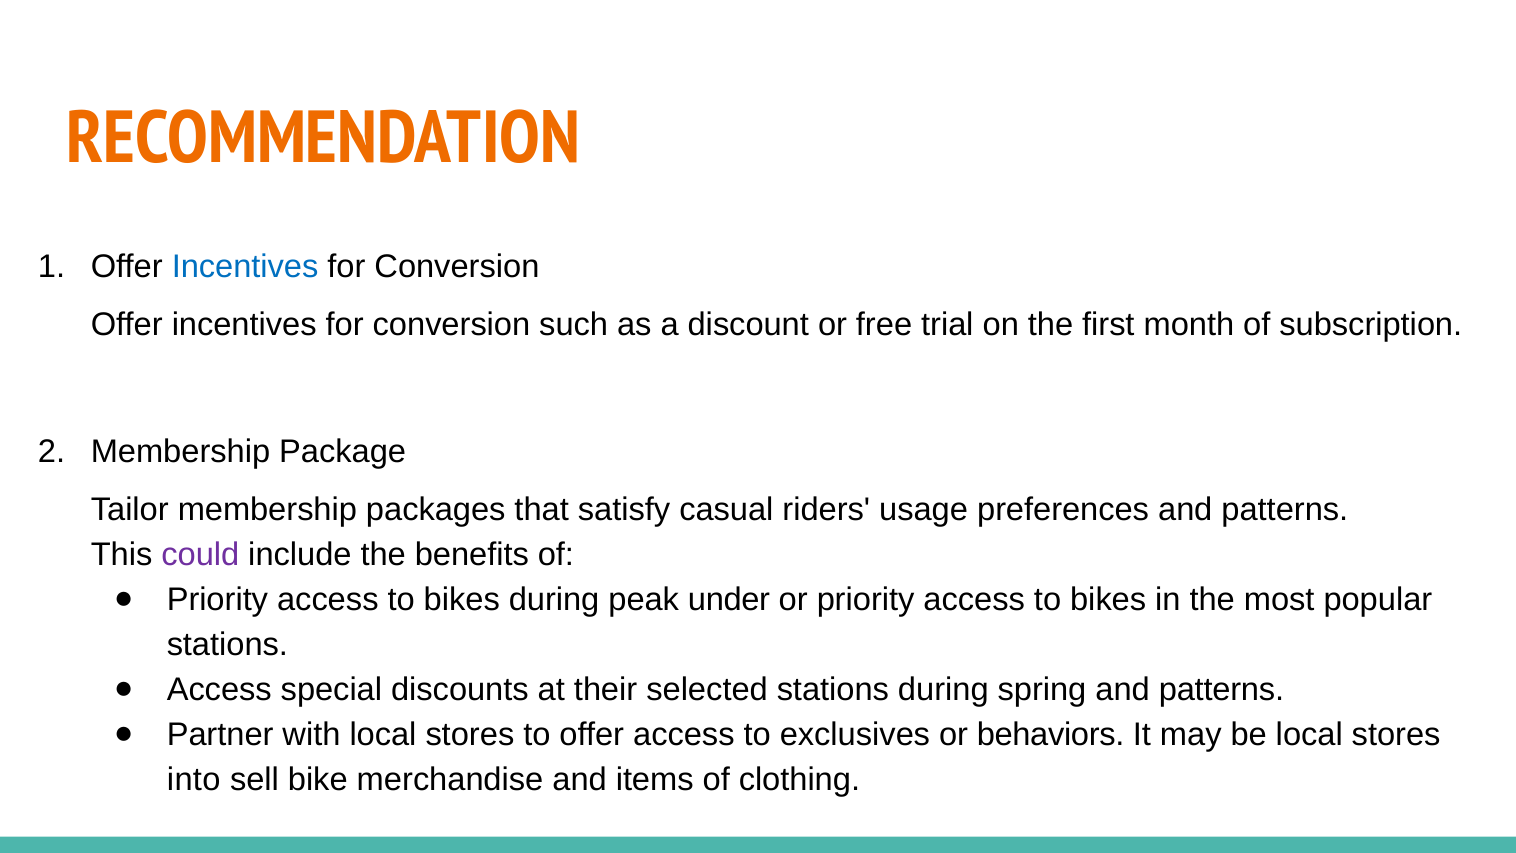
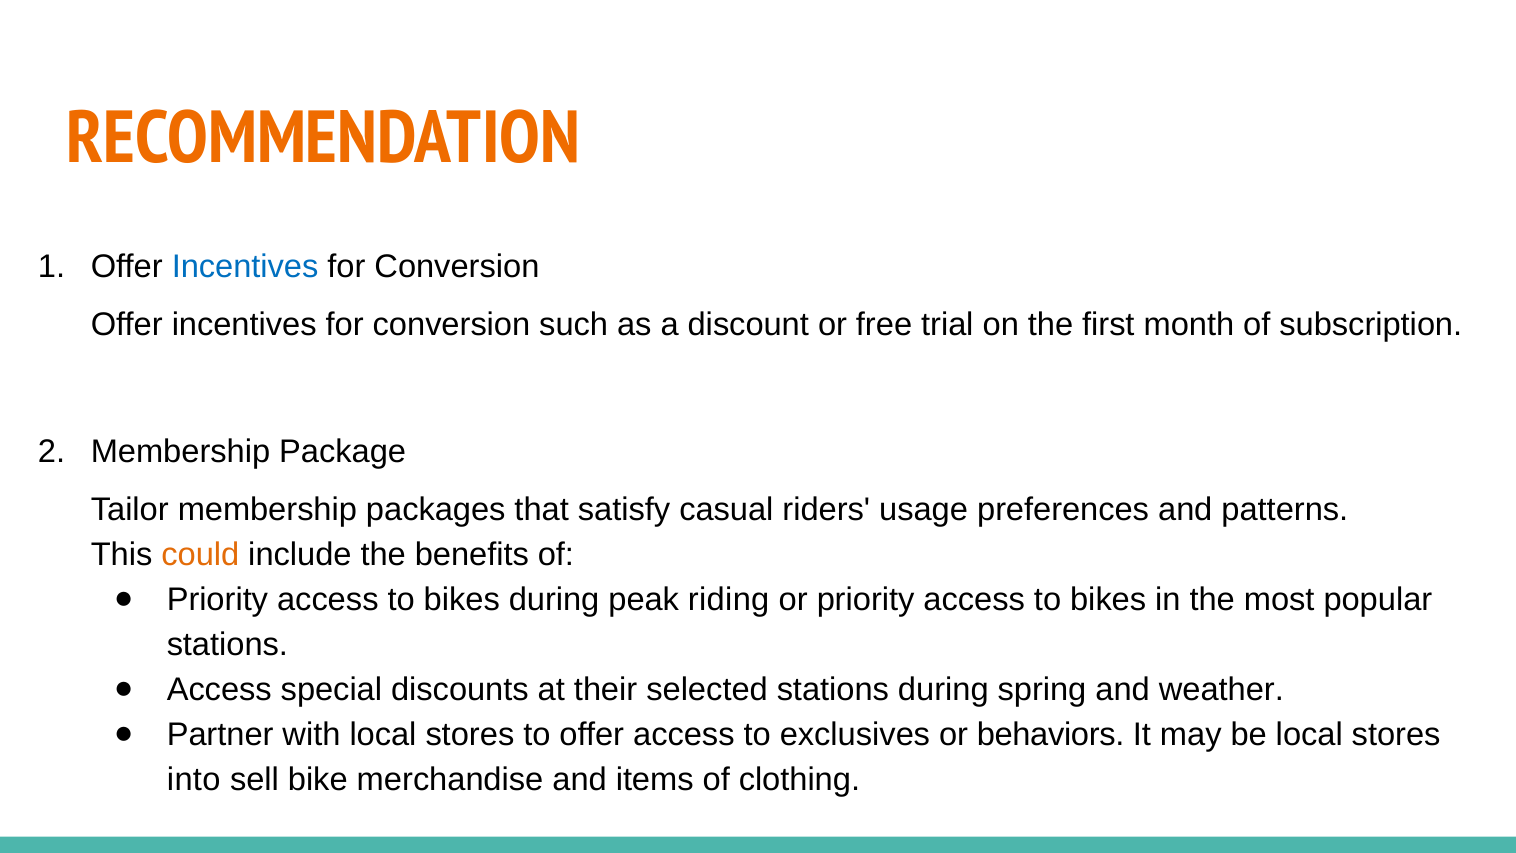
could colour: purple -> orange
under: under -> riding
spring and patterns: patterns -> weather
